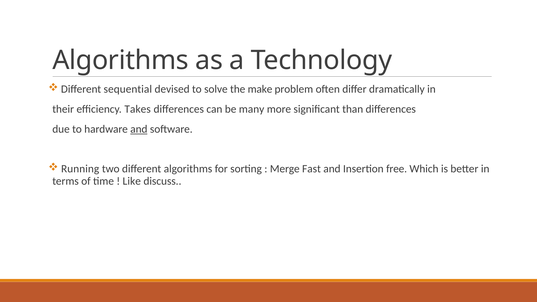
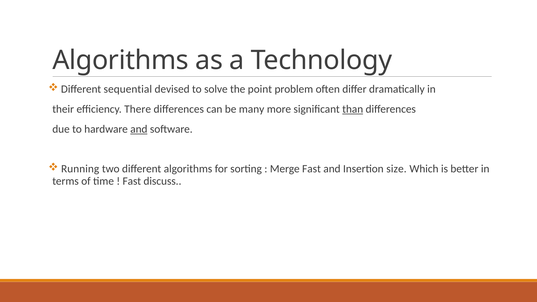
make: make -> point
Takes: Takes -> There
than underline: none -> present
free: free -> size
Like at (132, 181): Like -> Fast
